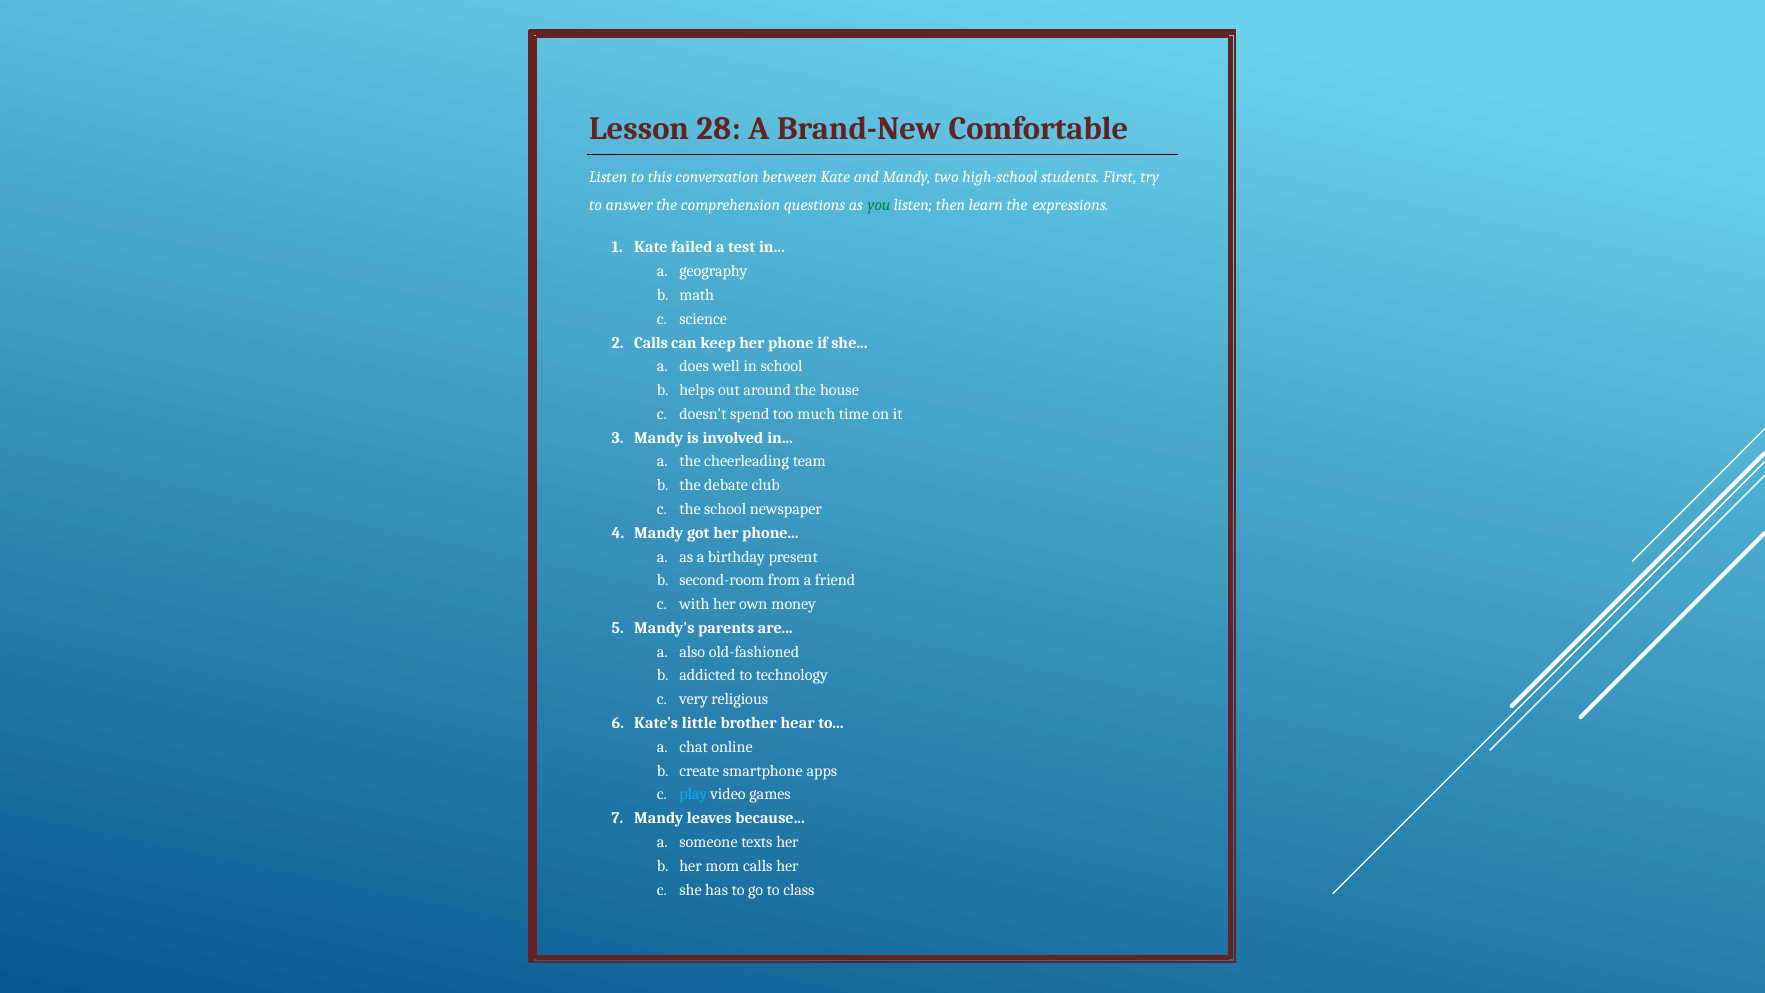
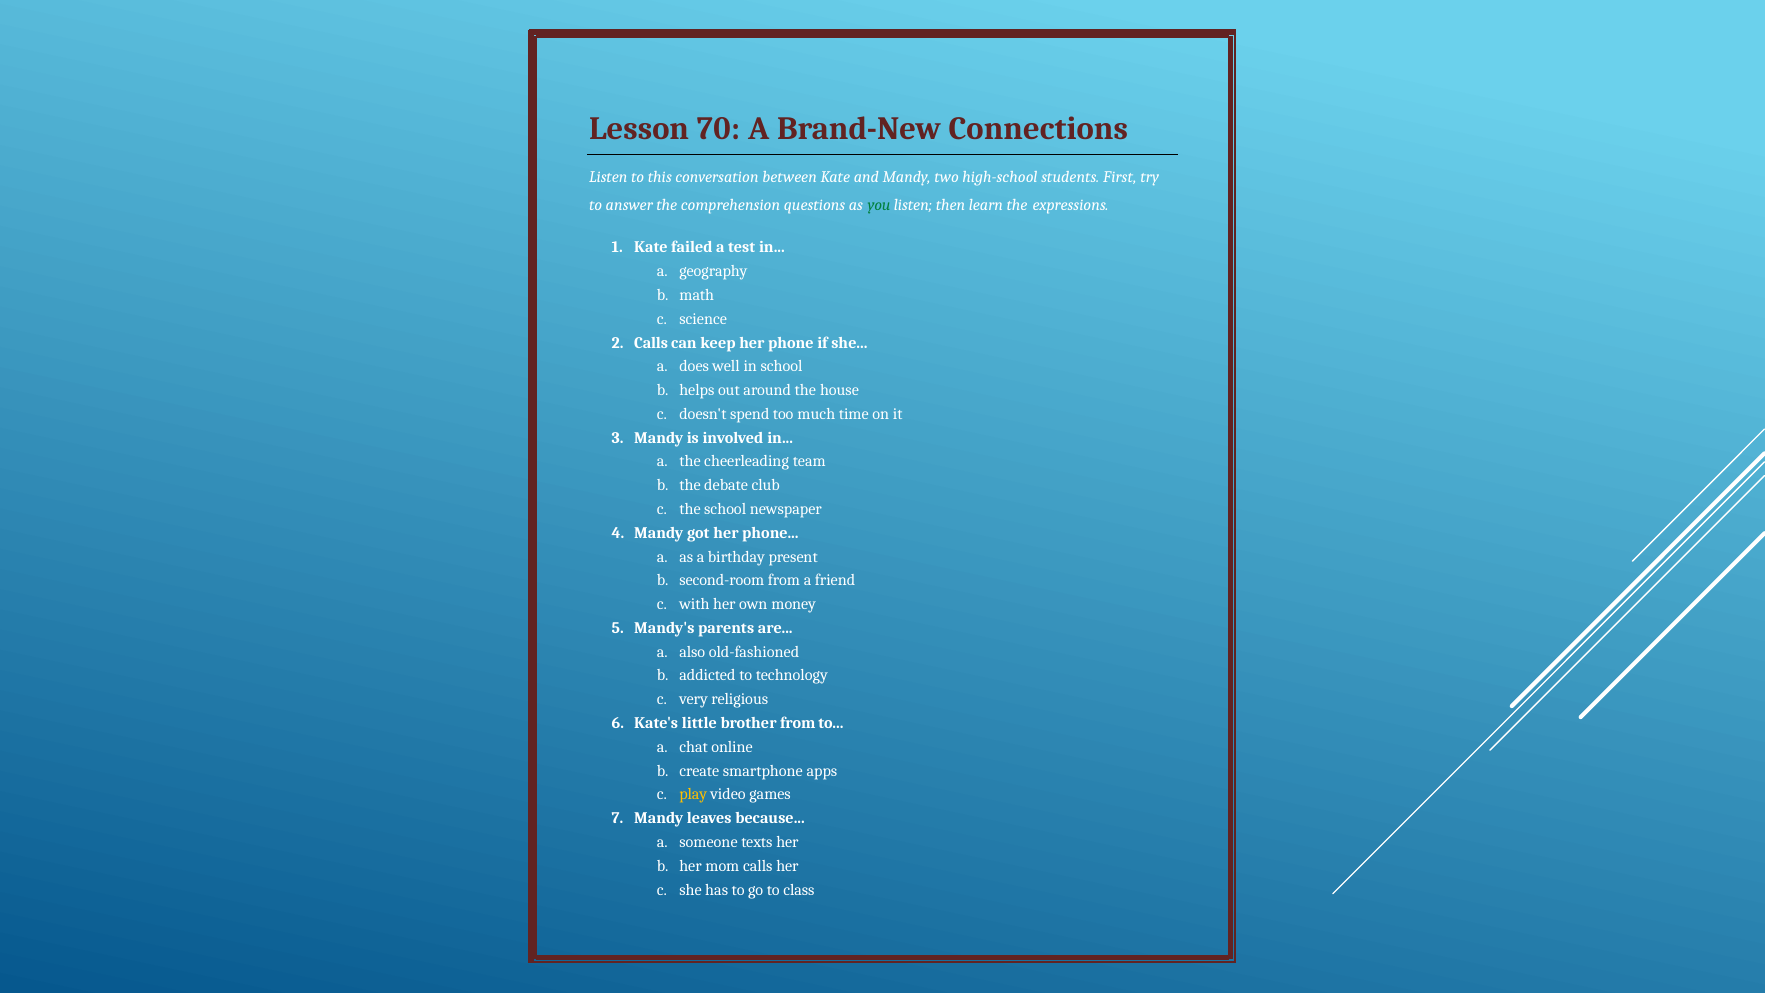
28: 28 -> 70
Comfortable: Comfortable -> Connections
brother hear: hear -> from
play colour: light blue -> yellow
